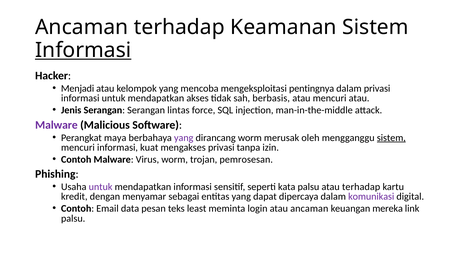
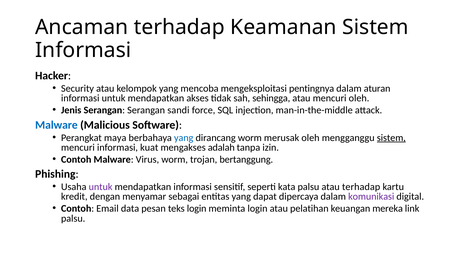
Informasi at (83, 50) underline: present -> none
Menjadi: Menjadi -> Security
dalam privasi: privasi -> aturan
berbasis: berbasis -> sehingga
mencuri atau: atau -> oleh
lintas: lintas -> sandi
Malware at (56, 125) colour: purple -> blue
yang at (184, 138) colour: purple -> blue
mengakses privasi: privasi -> adalah
pemrosesan: pemrosesan -> bertanggung
teks least: least -> login
atau ancaman: ancaman -> pelatihan
